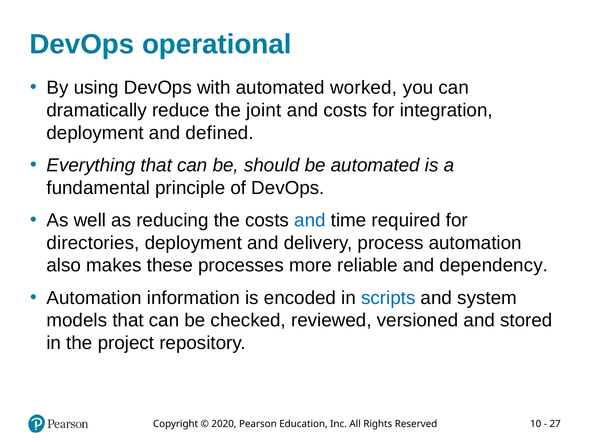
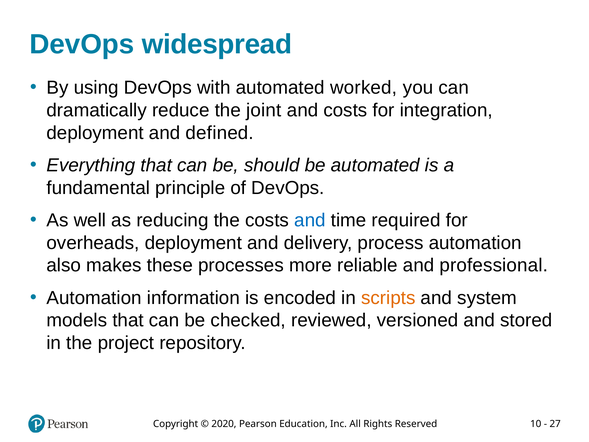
operational: operational -> widespread
directories: directories -> overheads
dependency: dependency -> professional
scripts colour: blue -> orange
